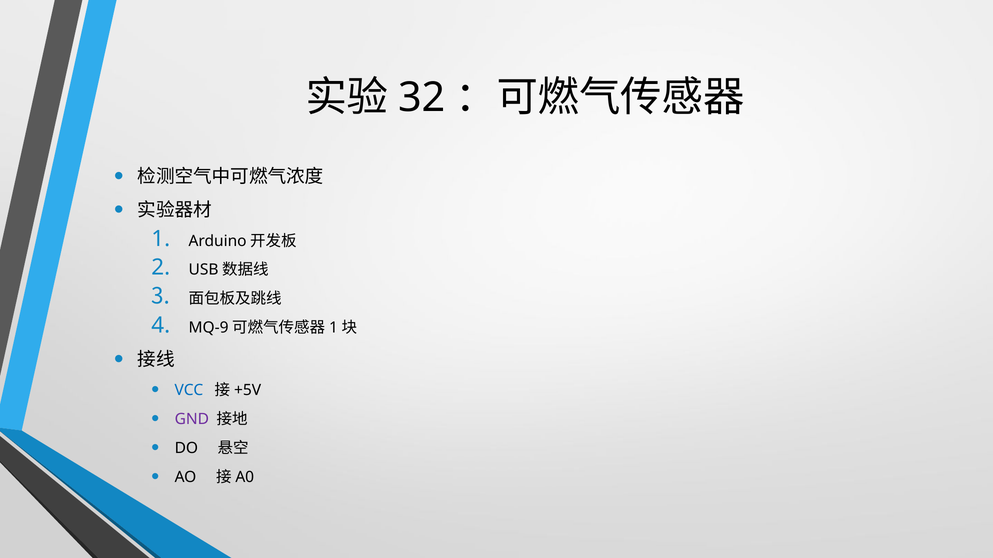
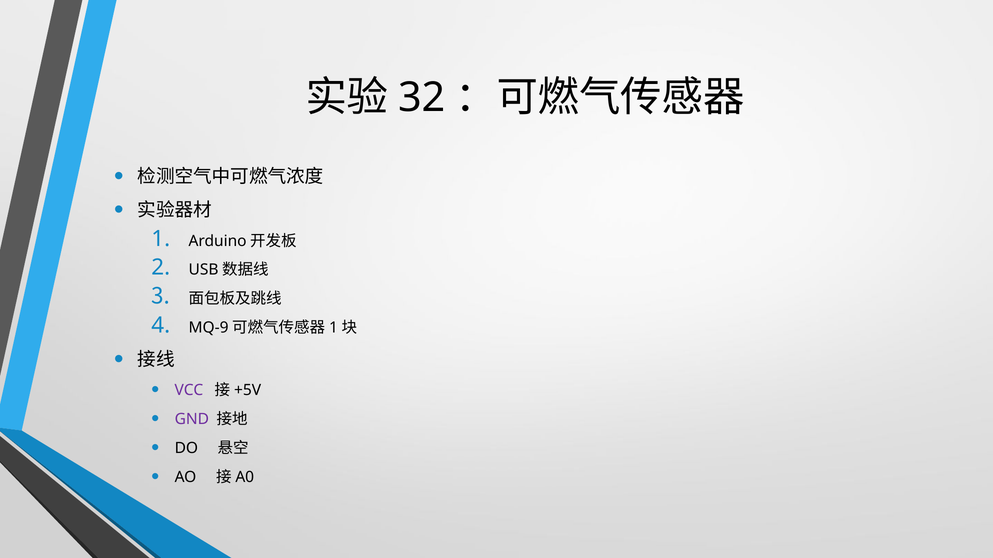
VCC colour: blue -> purple
